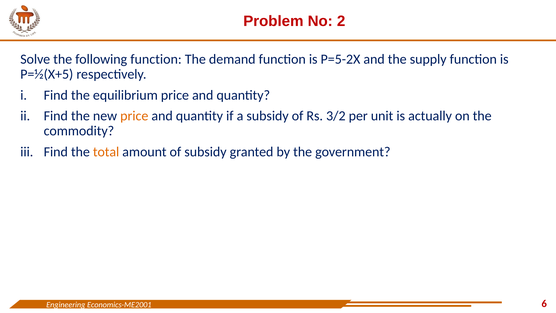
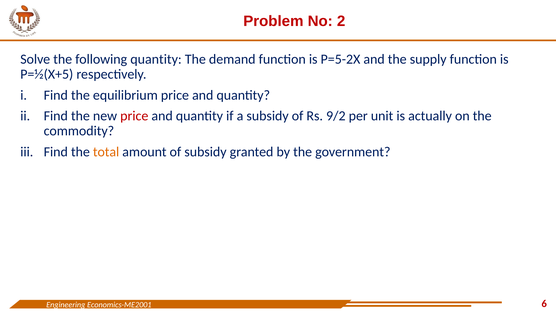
following function: function -> quantity
price at (134, 116) colour: orange -> red
3/2: 3/2 -> 9/2
